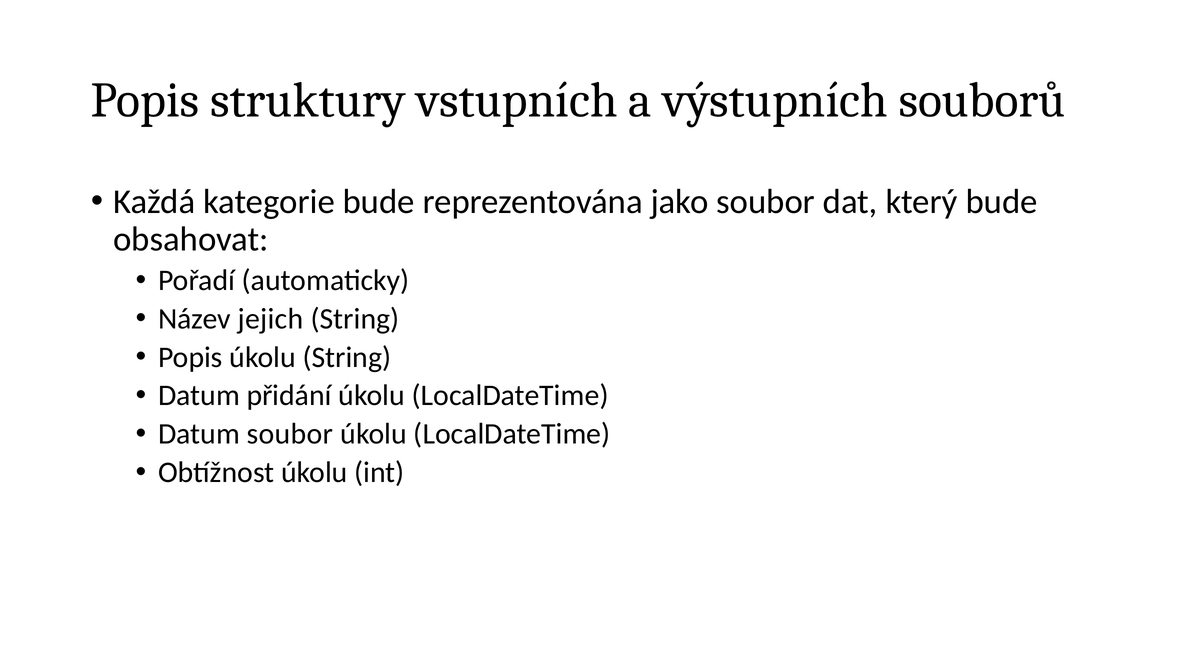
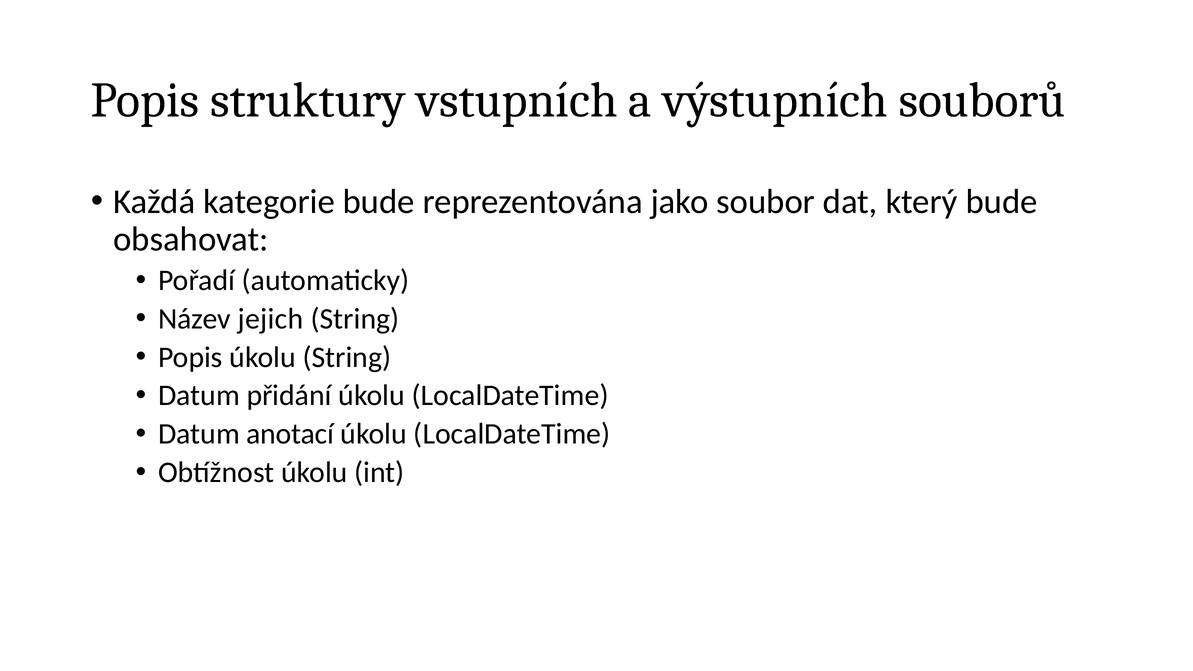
Datum soubor: soubor -> anotací
